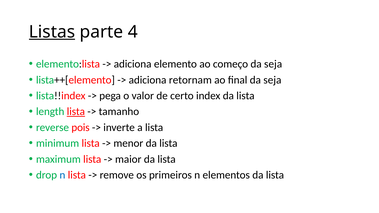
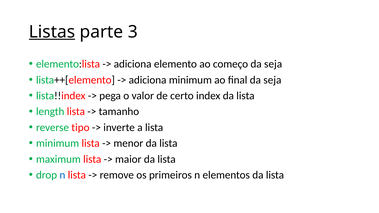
4: 4 -> 3
adiciona retornam: retornam -> minimum
lista at (76, 112) underline: present -> none
pois: pois -> tipo
